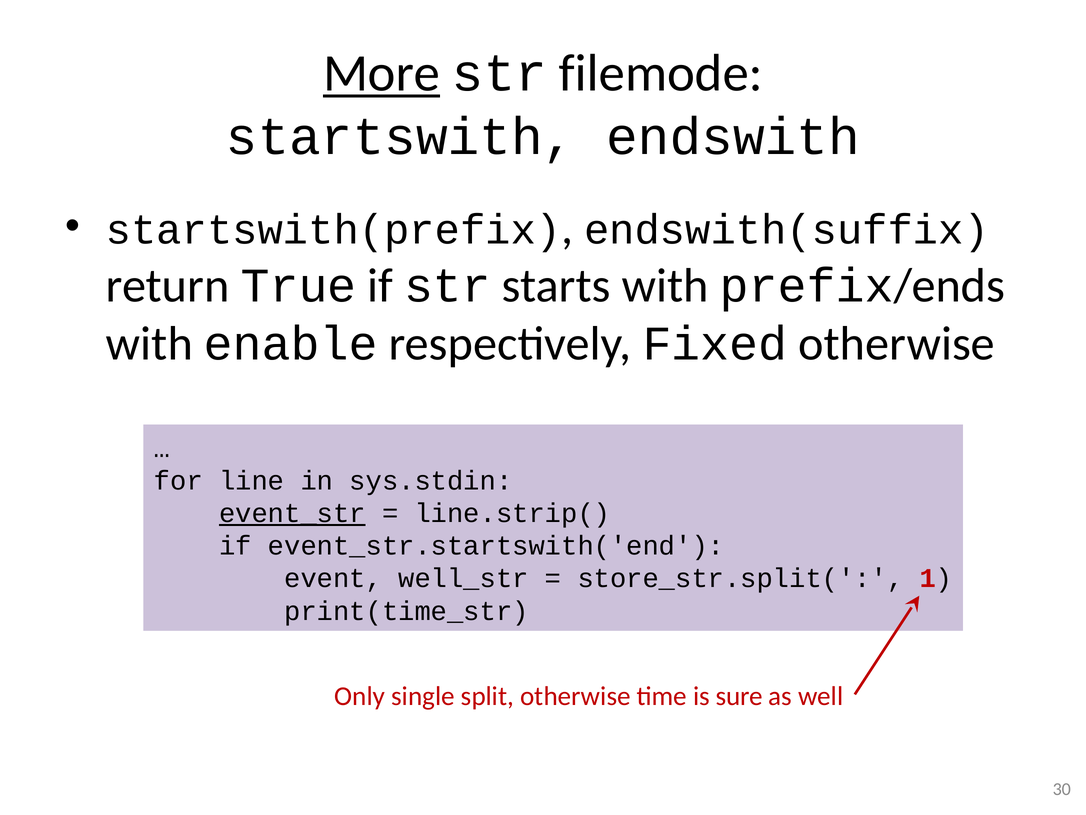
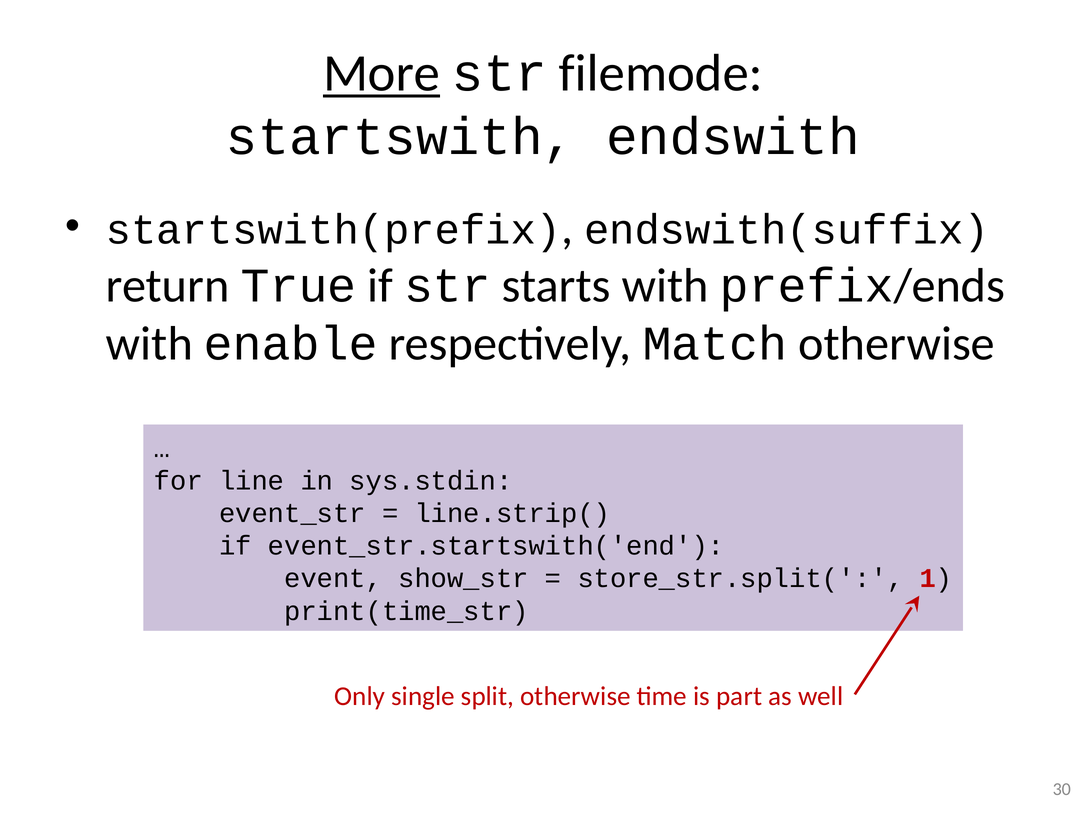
Fixed: Fixed -> Match
event_str underline: present -> none
well_str: well_str -> show_str
sure: sure -> part
